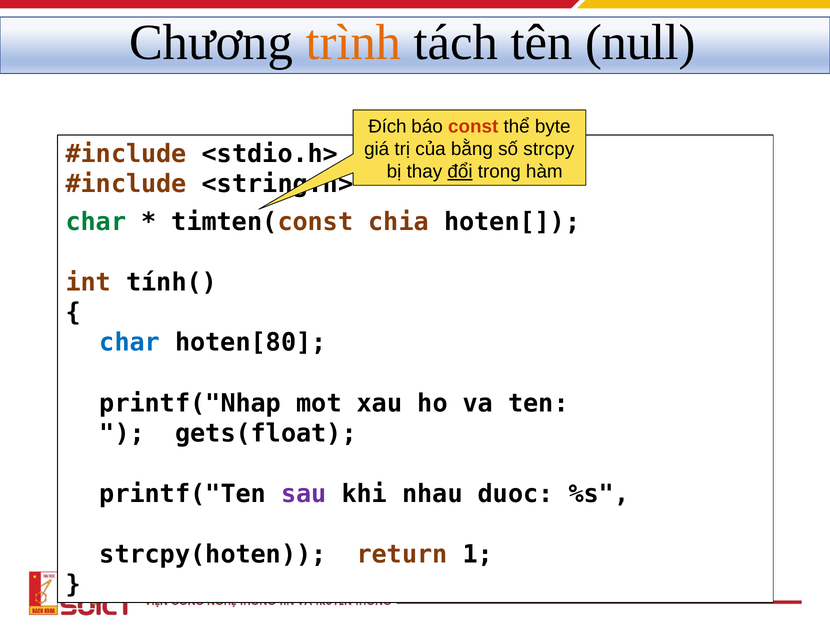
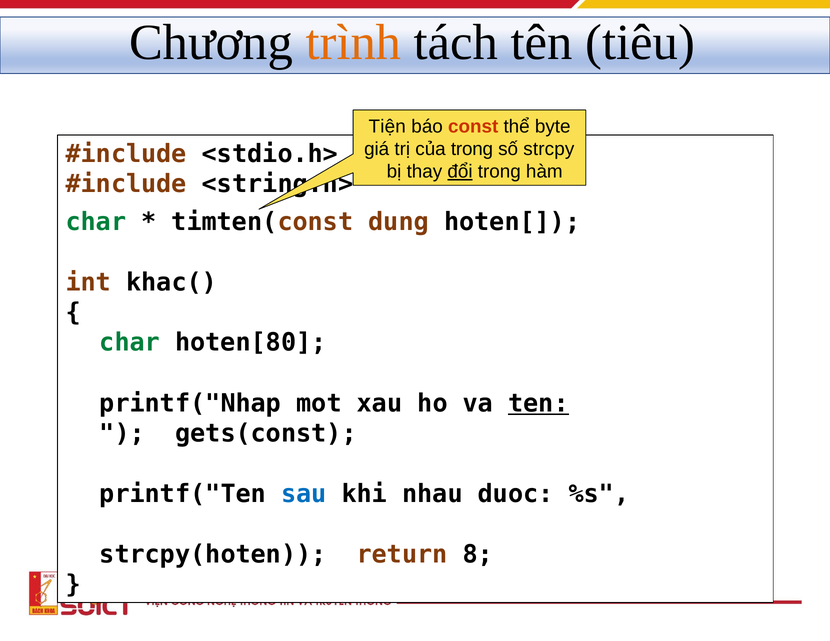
null: null -> tiêu
Đích: Đích -> Tiện
của bằng: bằng -> trong
chia: chia -> dung
tính(: tính( -> khac(
char at (130, 343) colour: blue -> green
ten underline: none -> present
gets(float: gets(float -> gets(const
sau colour: purple -> blue
1: 1 -> 8
